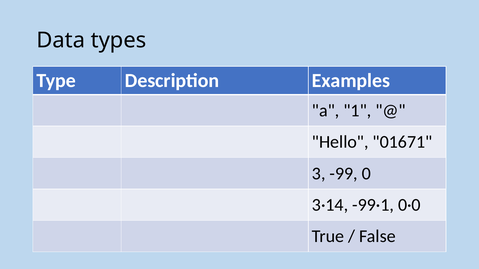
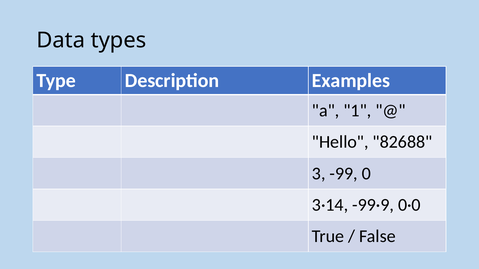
01671: 01671 -> 82688
-99·1: -99·1 -> -99·9
